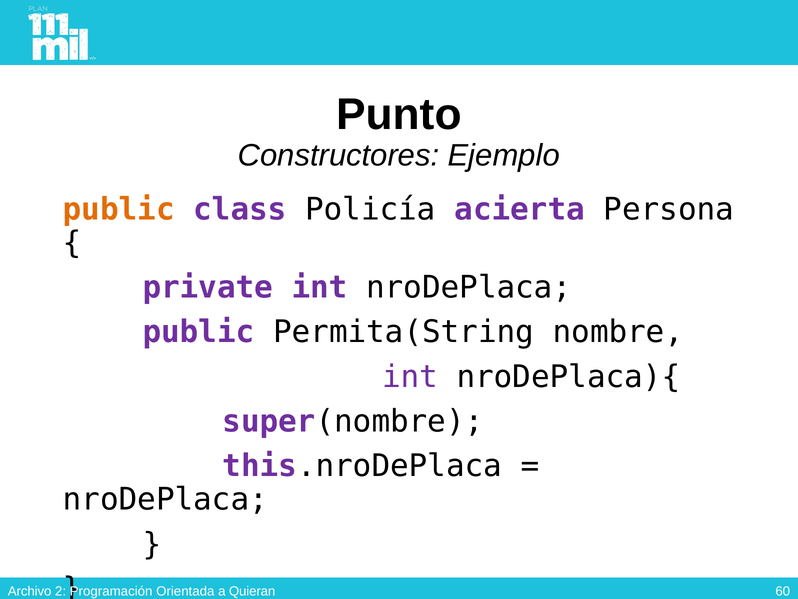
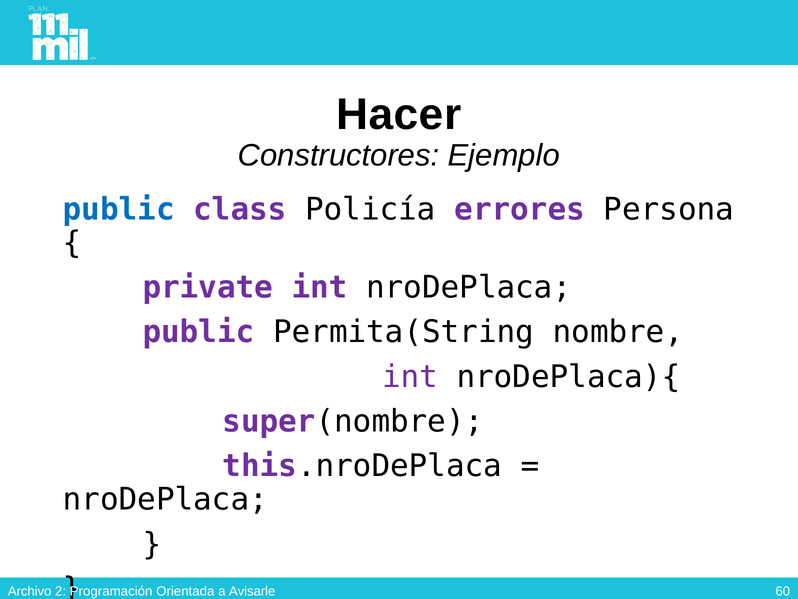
Punto: Punto -> Hacer
public at (119, 209) colour: orange -> blue
acierta: acierta -> errores
Quieran: Quieran -> Avisarle
